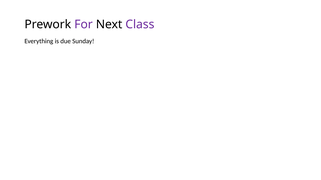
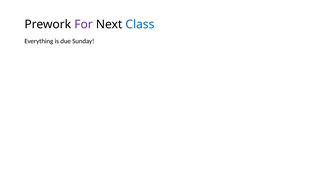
Class colour: purple -> blue
